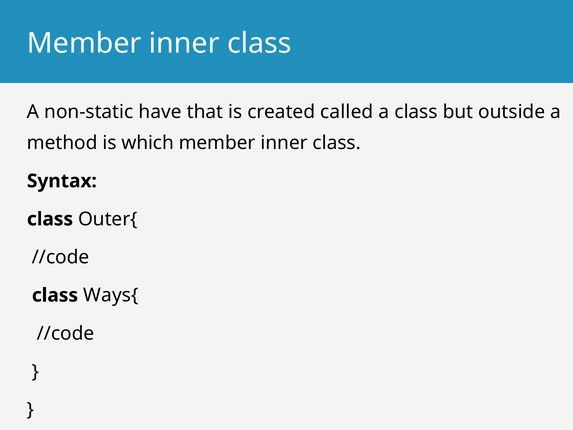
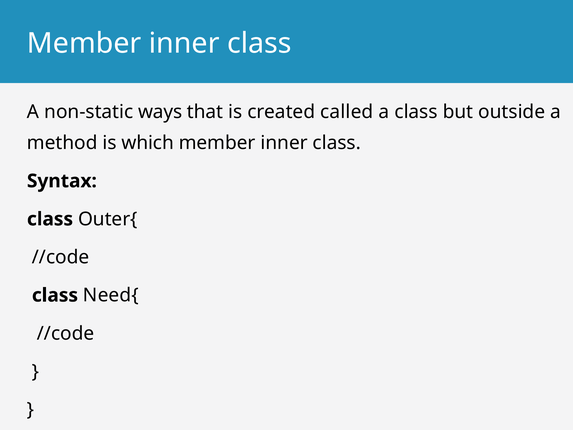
have: have -> ways
Ways{: Ways{ -> Need{
